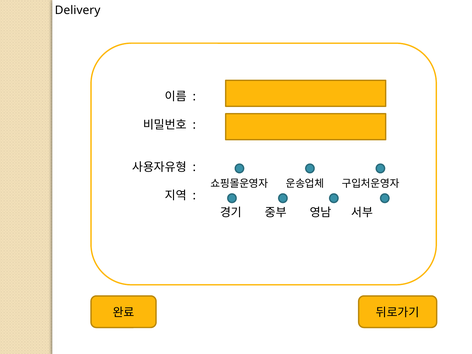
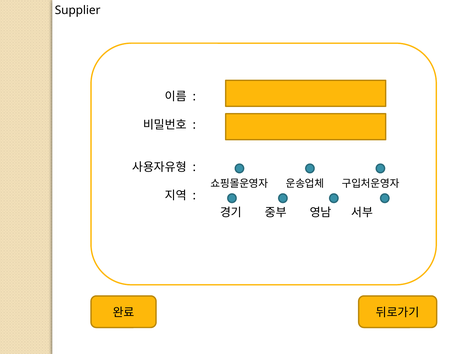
Delivery: Delivery -> Supplier
